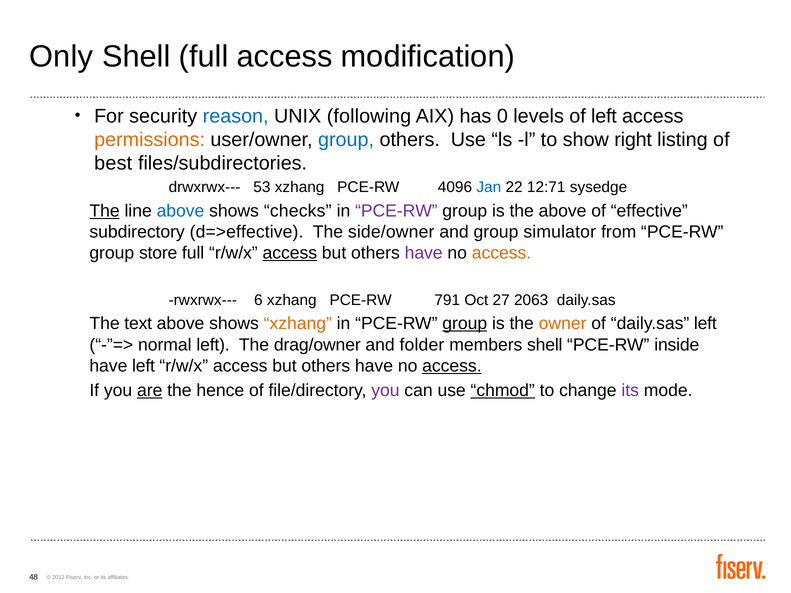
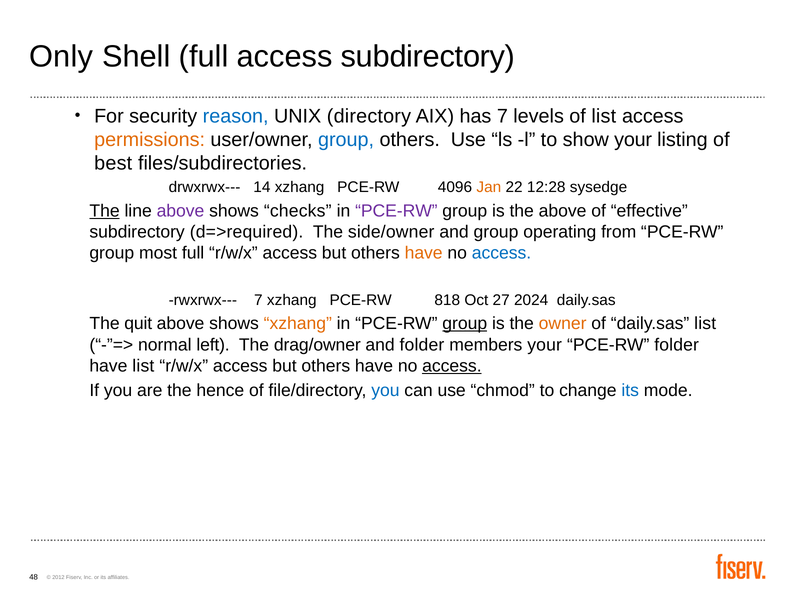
access modification: modification -> subdirectory
following: following -> directory
has 0: 0 -> 7
of left: left -> list
show right: right -> your
53: 53 -> 14
Jan colour: blue -> orange
12:71: 12:71 -> 12:28
above at (180, 211) colour: blue -> purple
d=>effective: d=>effective -> d=>required
simulator: simulator -> operating
store: store -> most
access at (290, 253) underline: present -> none
have at (424, 253) colour: purple -> orange
access at (501, 253) colour: orange -> blue
rwxrwx--- 6: 6 -> 7
791: 791 -> 818
2063: 2063 -> 2024
text: text -> quit
daily.sas left: left -> list
members shell: shell -> your
PCE-RW inside: inside -> folder
have left: left -> list
are underline: present -> none
you at (385, 391) colour: purple -> blue
chmod underline: present -> none
its at (630, 391) colour: purple -> blue
